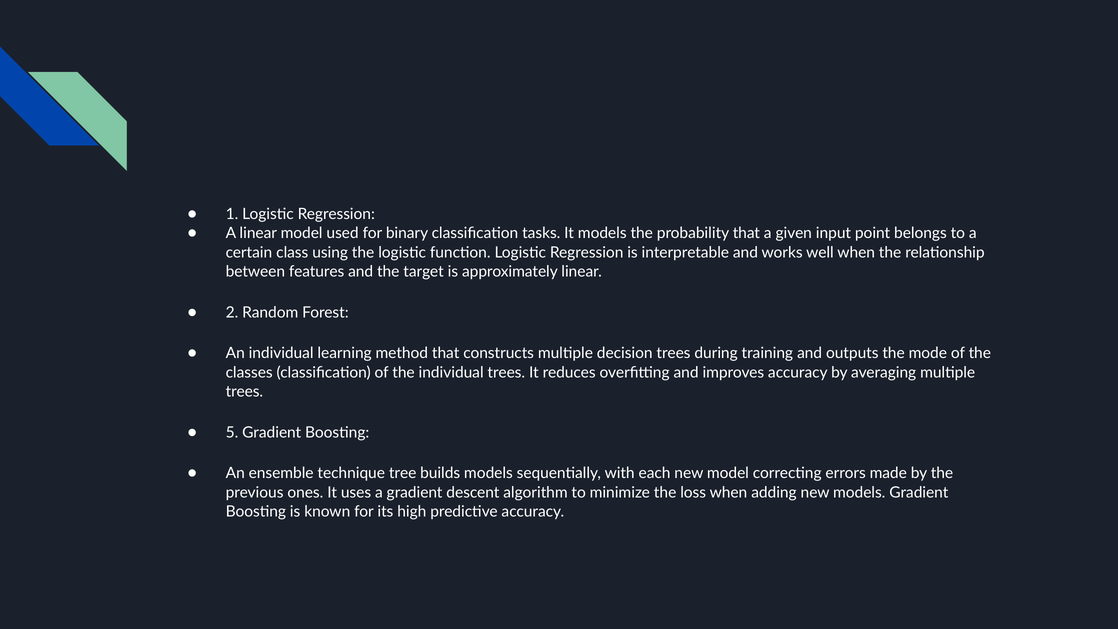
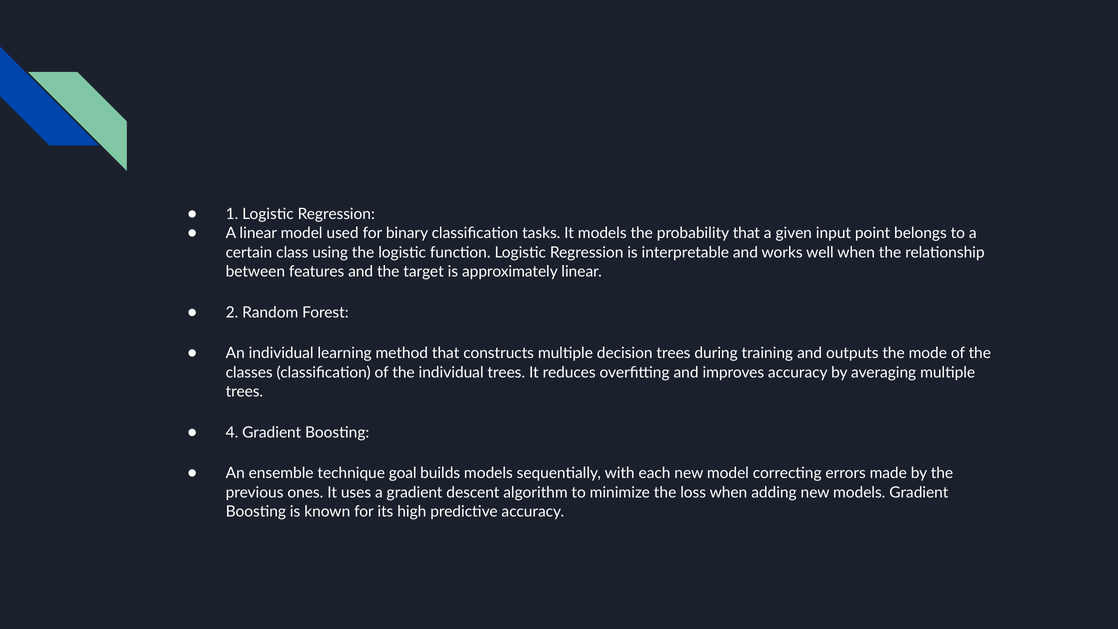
5: 5 -> 4
tree: tree -> goal
